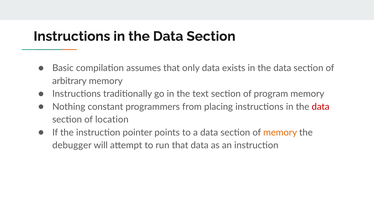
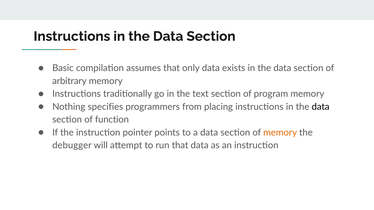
constant: constant -> specifies
data at (321, 107) colour: red -> black
location: location -> function
